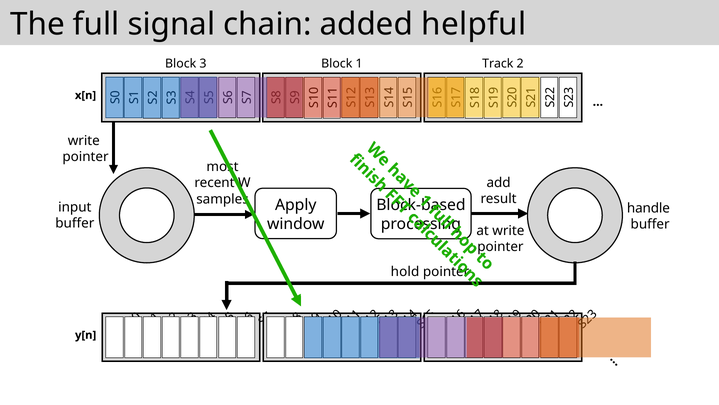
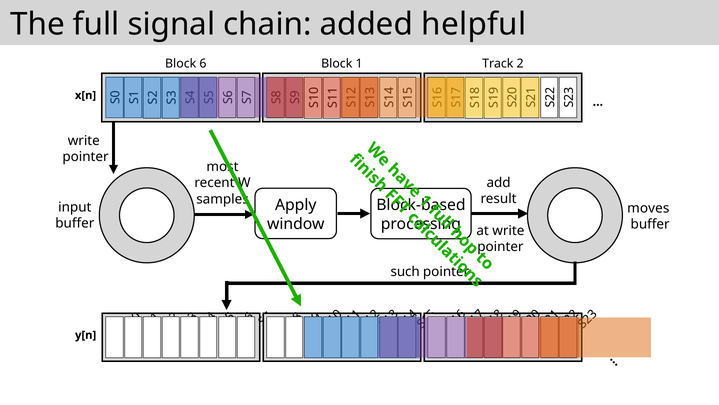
Block 3: 3 -> 6
handle: handle -> moves
hold: hold -> such
